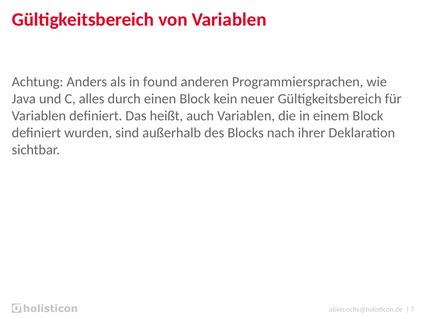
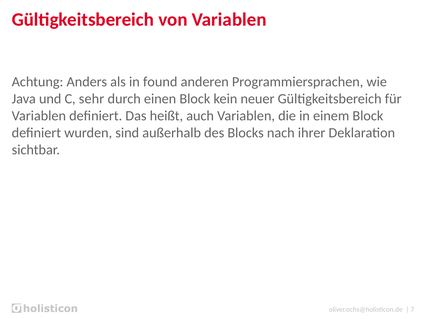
alles: alles -> sehr
